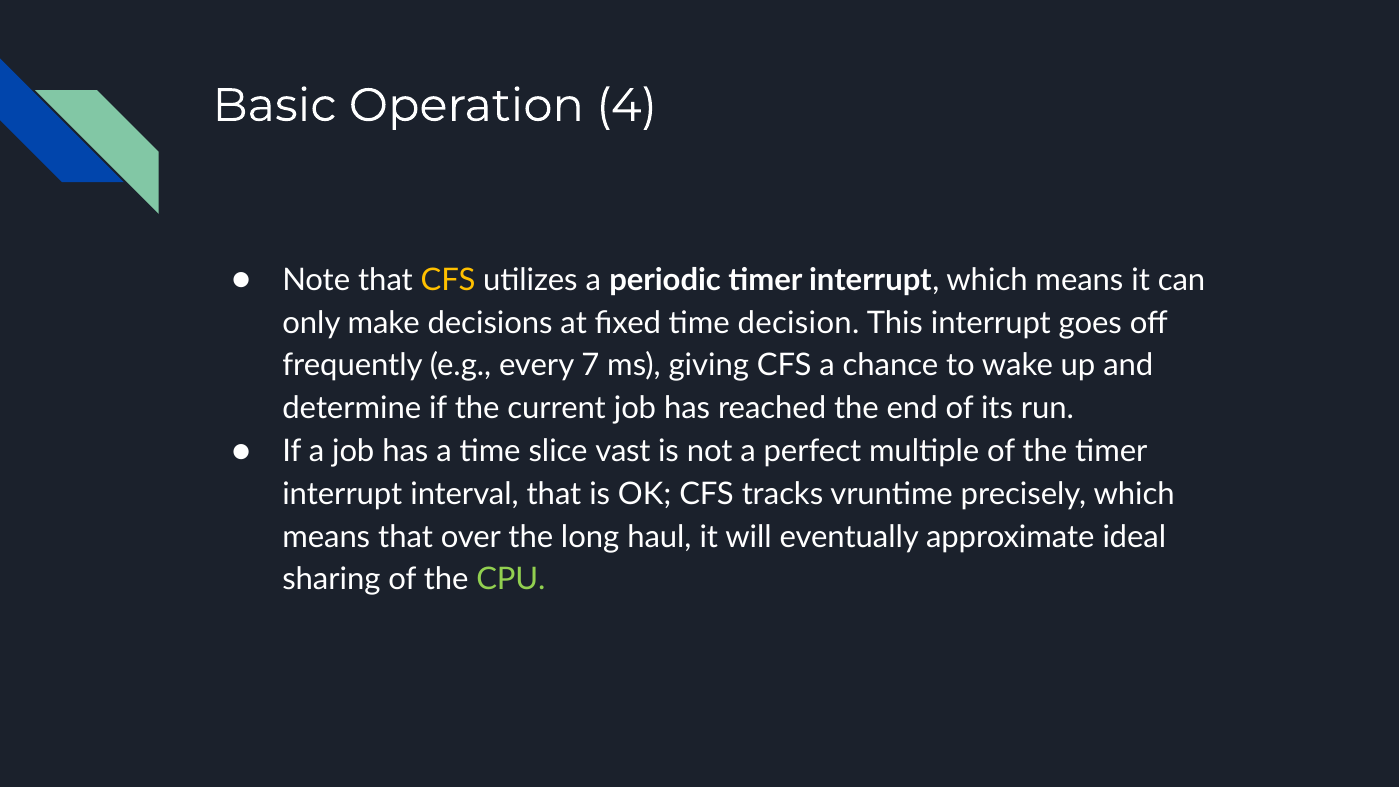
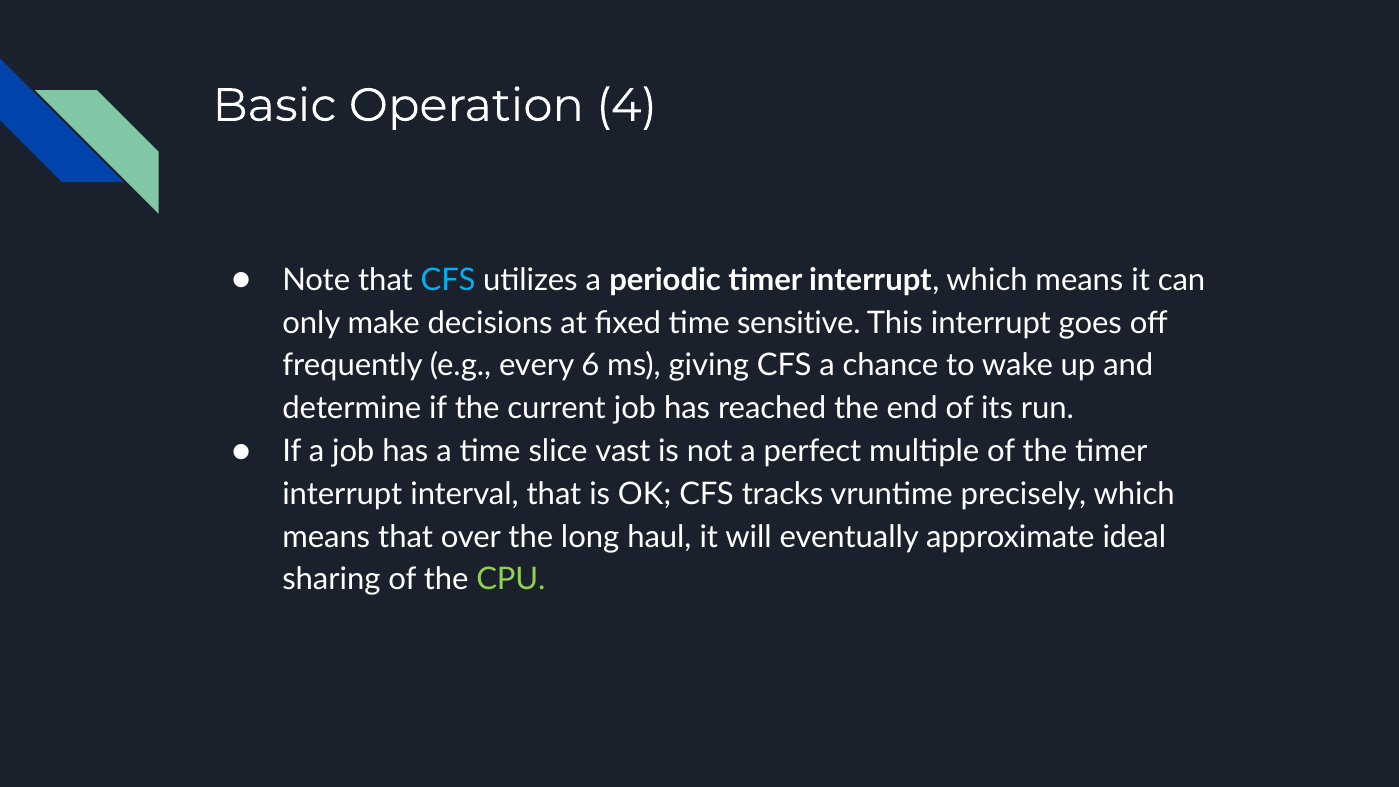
CFS at (448, 280) colour: yellow -> light blue
decision: decision -> sensitive
7: 7 -> 6
